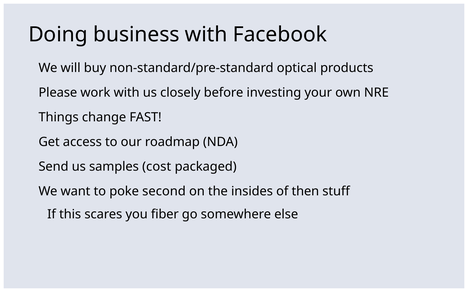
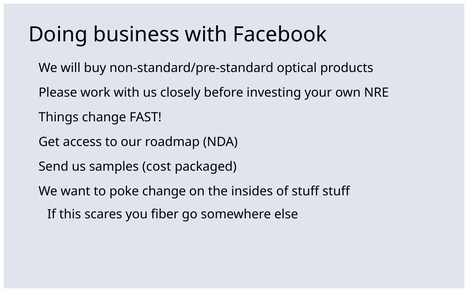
poke second: second -> change
of then: then -> stuff
